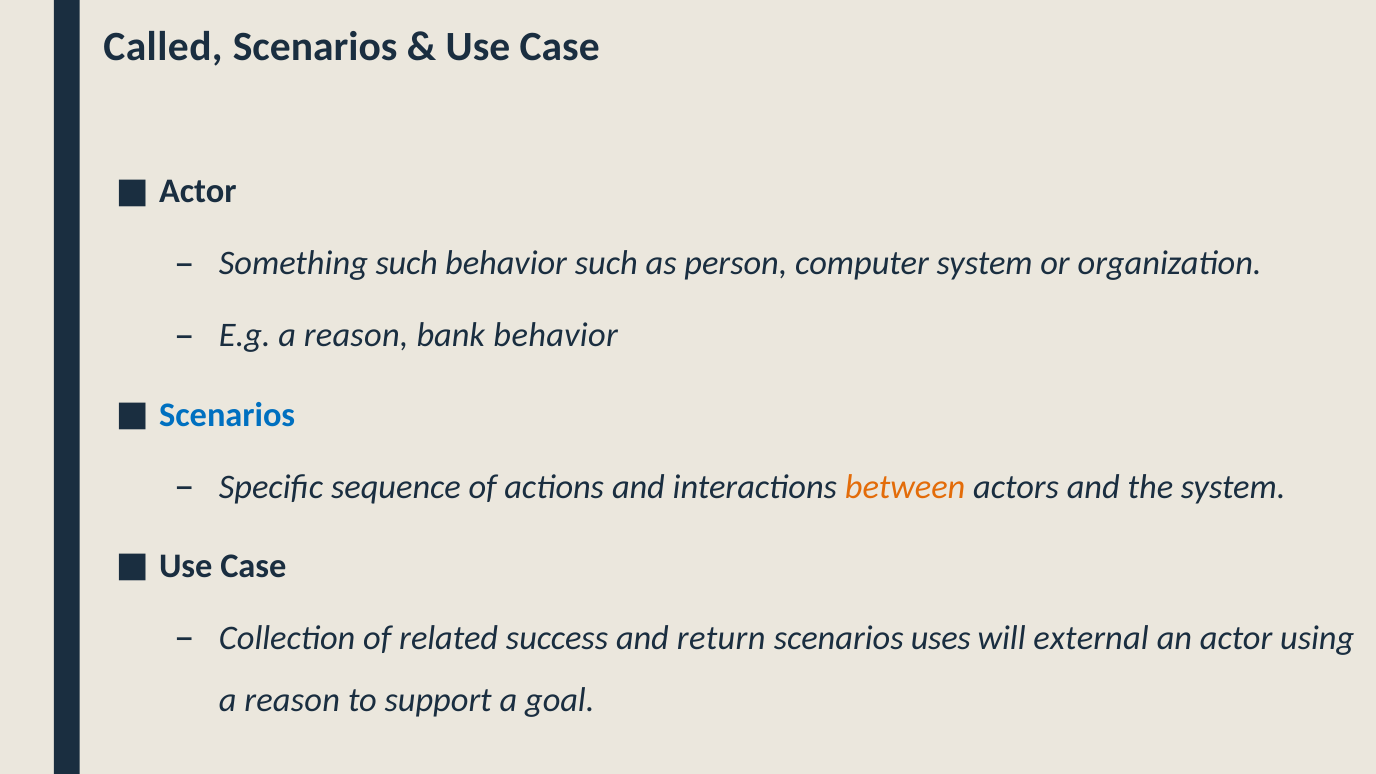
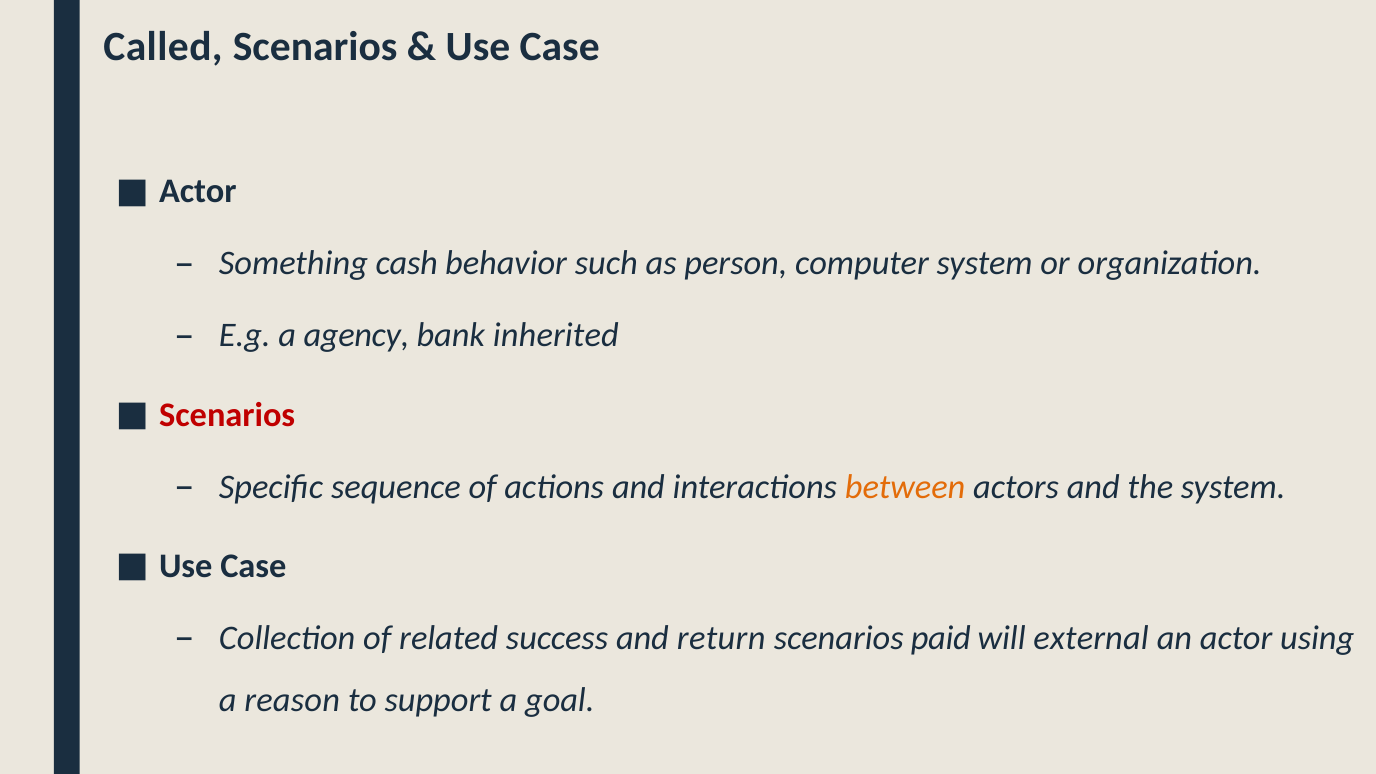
Something such: such -> cash
E.g a reason: reason -> agency
bank behavior: behavior -> inherited
Scenarios at (227, 415) colour: blue -> red
uses: uses -> paid
